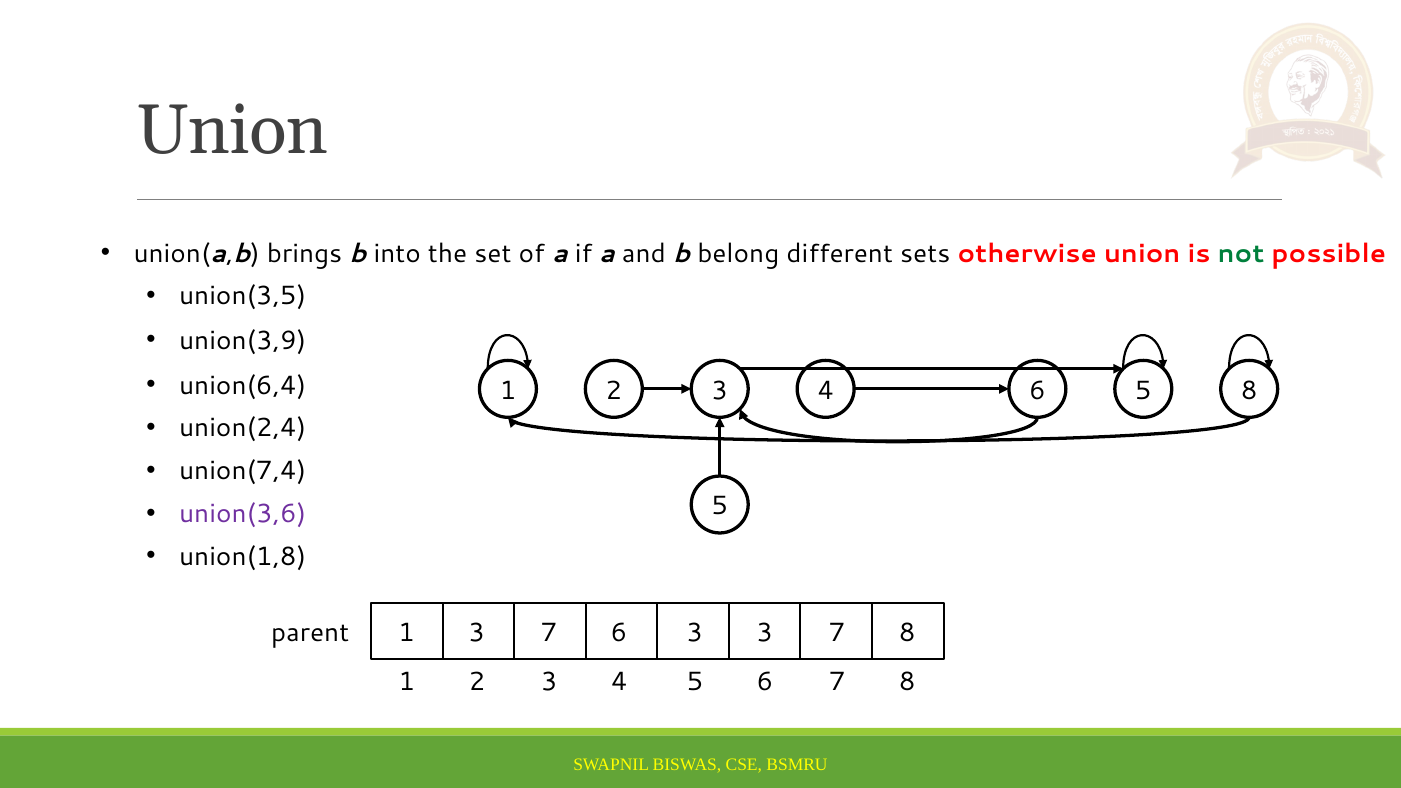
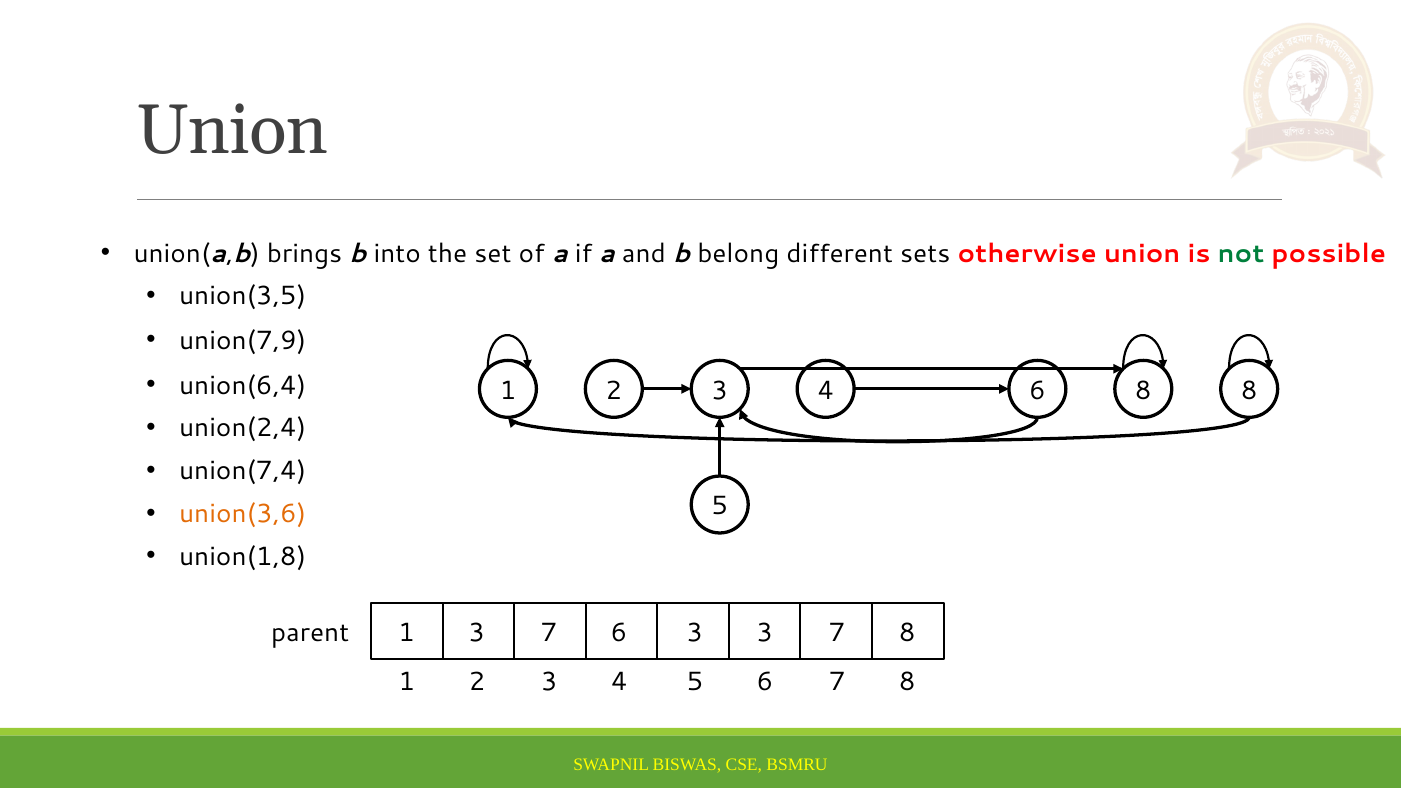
union(3,9: union(3,9 -> union(7,9
5 at (1143, 390): 5 -> 8
union(3,6 colour: purple -> orange
